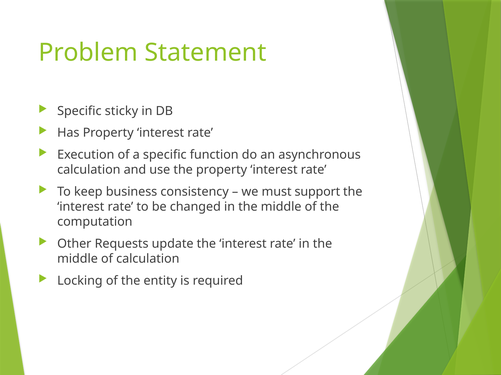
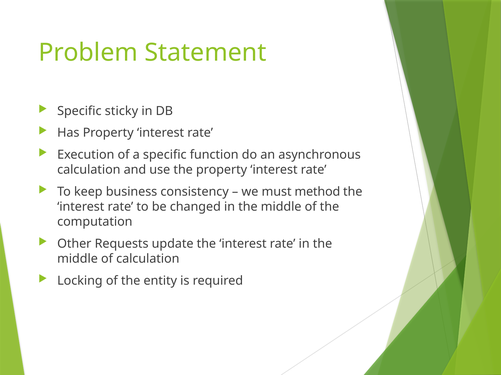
support: support -> method
